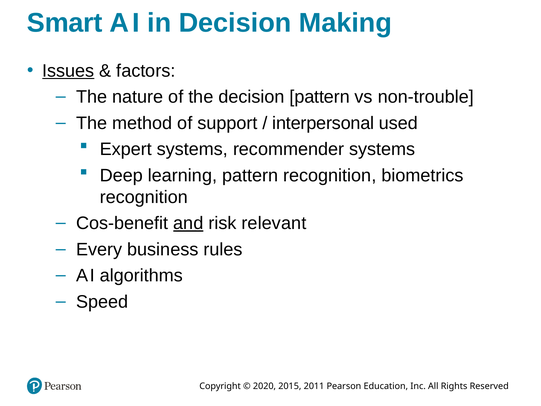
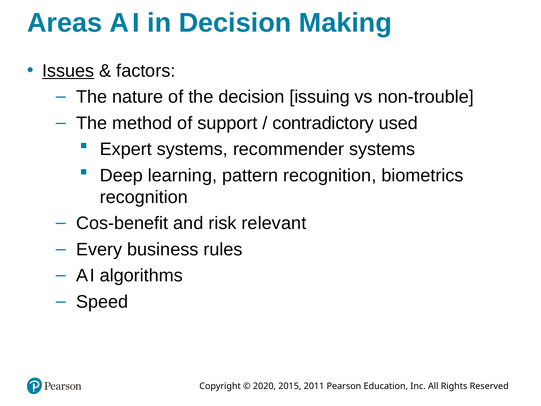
Smart: Smart -> Areas
decision pattern: pattern -> issuing
interpersonal: interpersonal -> contradictory
and underline: present -> none
